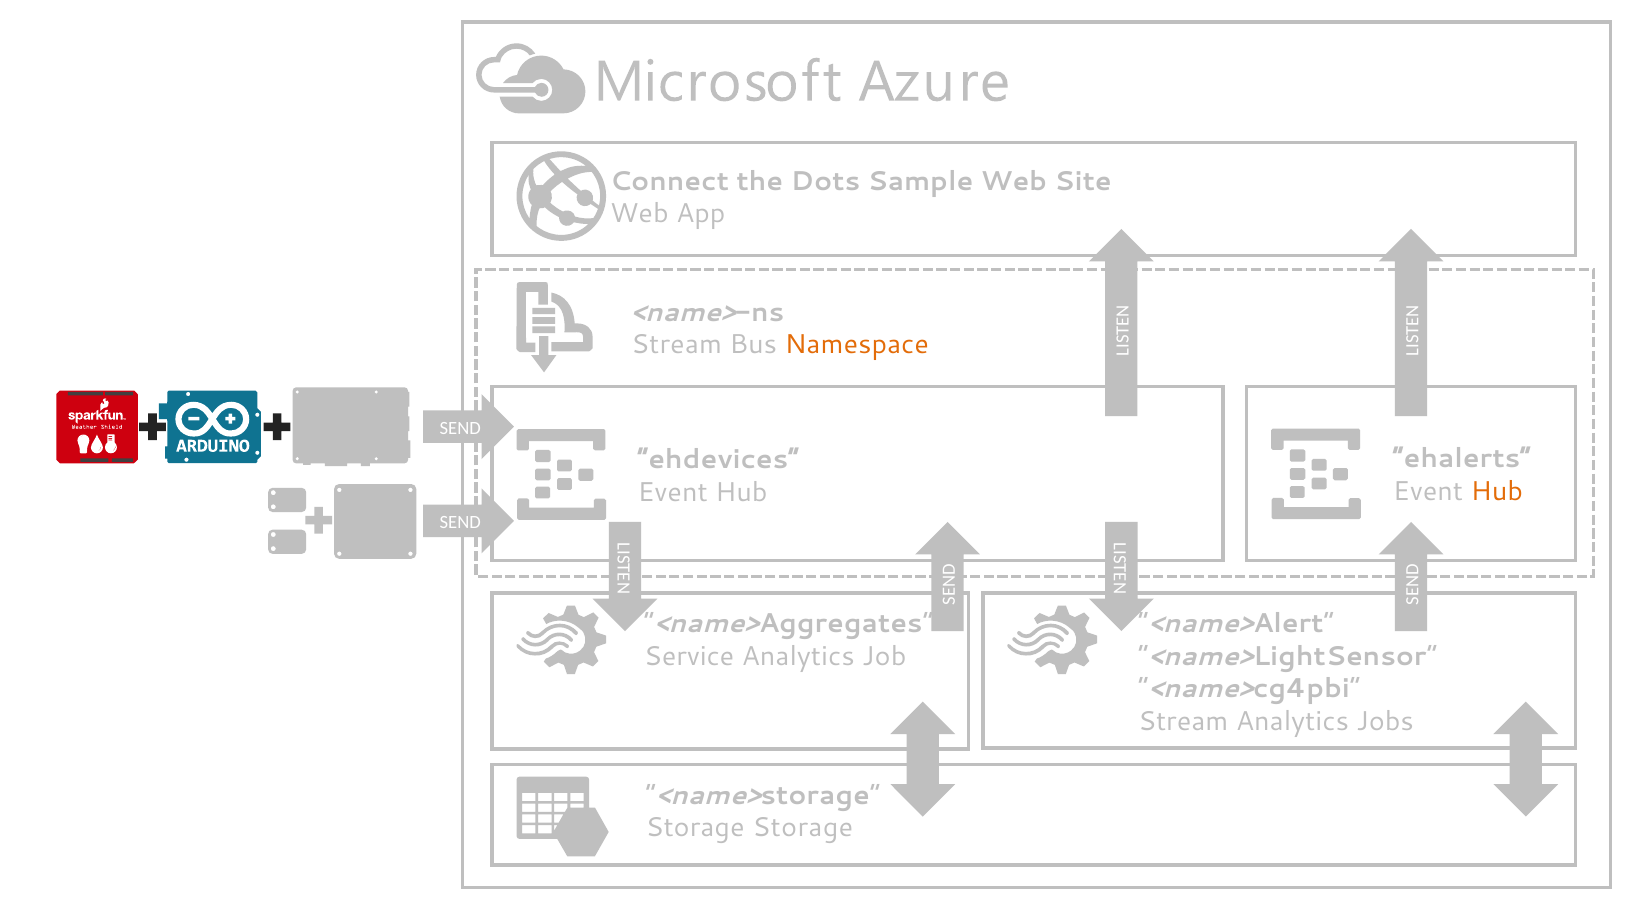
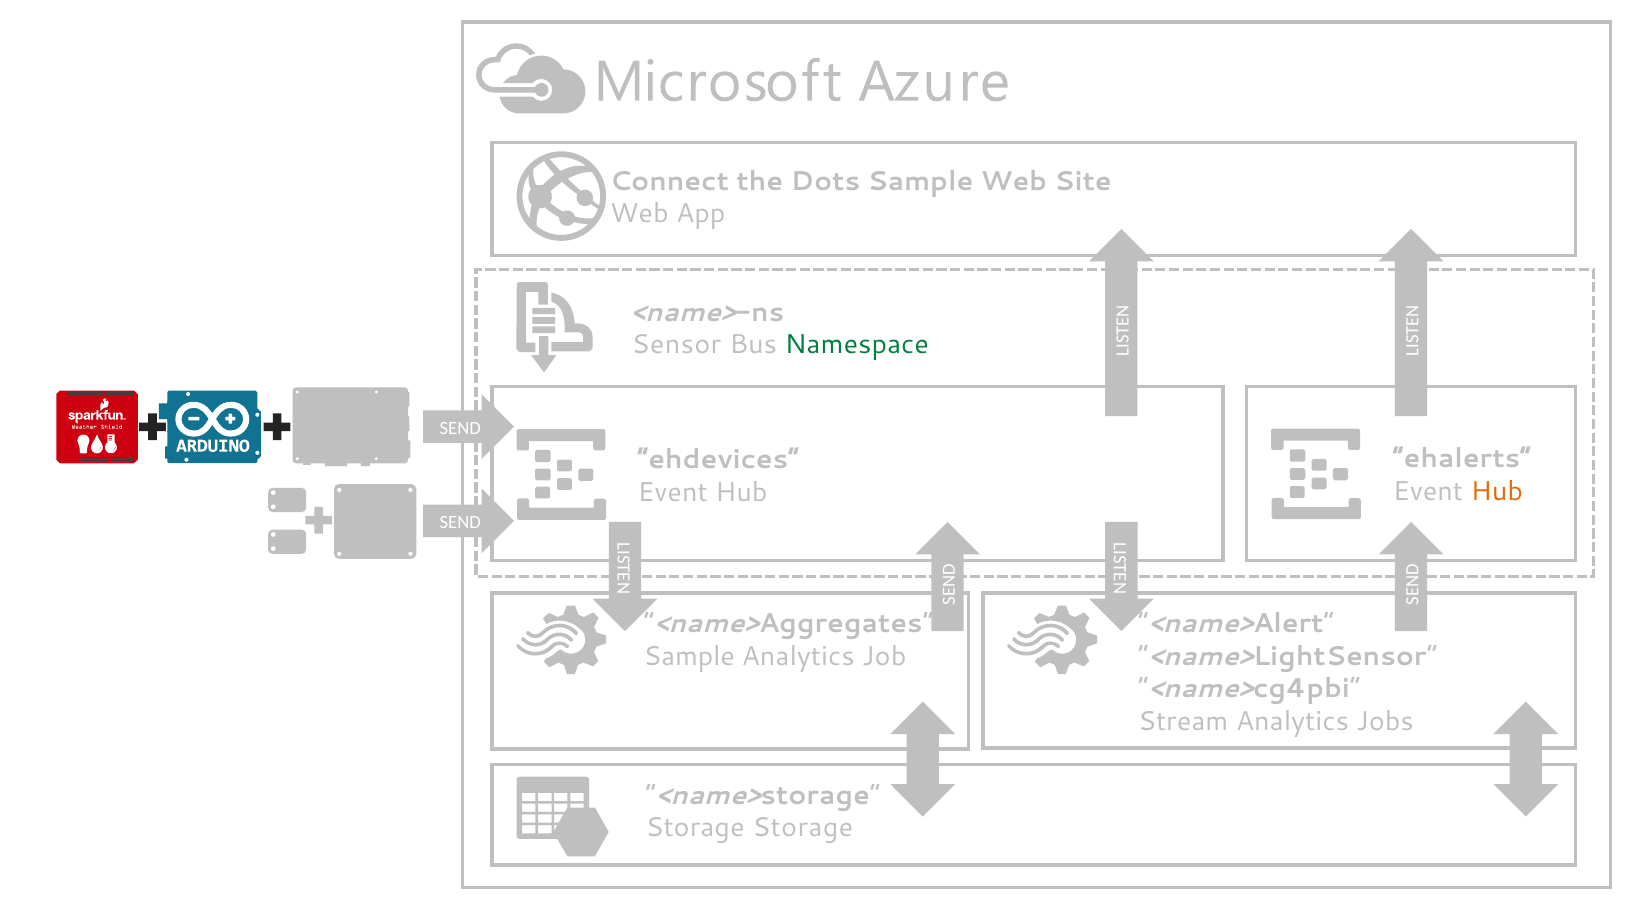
Stream at (677, 345): Stream -> Sensor
Namespace colour: orange -> green
Service at (689, 656): Service -> Sample
